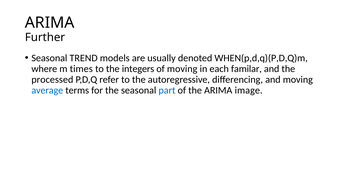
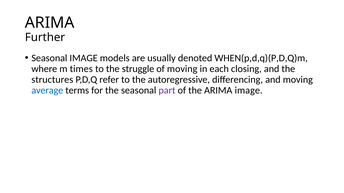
Seasonal TREND: TREND -> IMAGE
integers: integers -> struggle
familar: familar -> closing
processed: processed -> structures
part colour: blue -> purple
